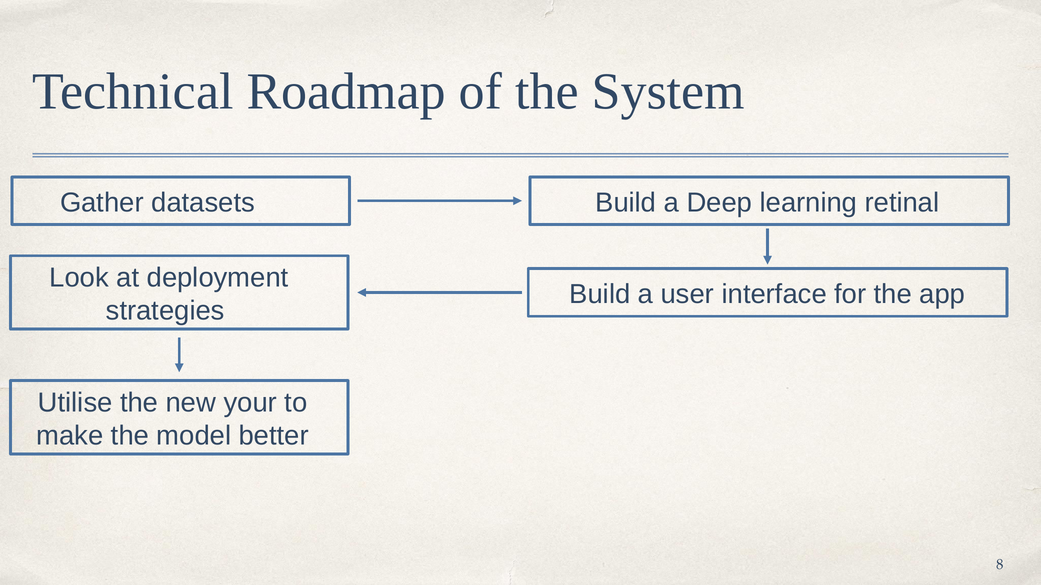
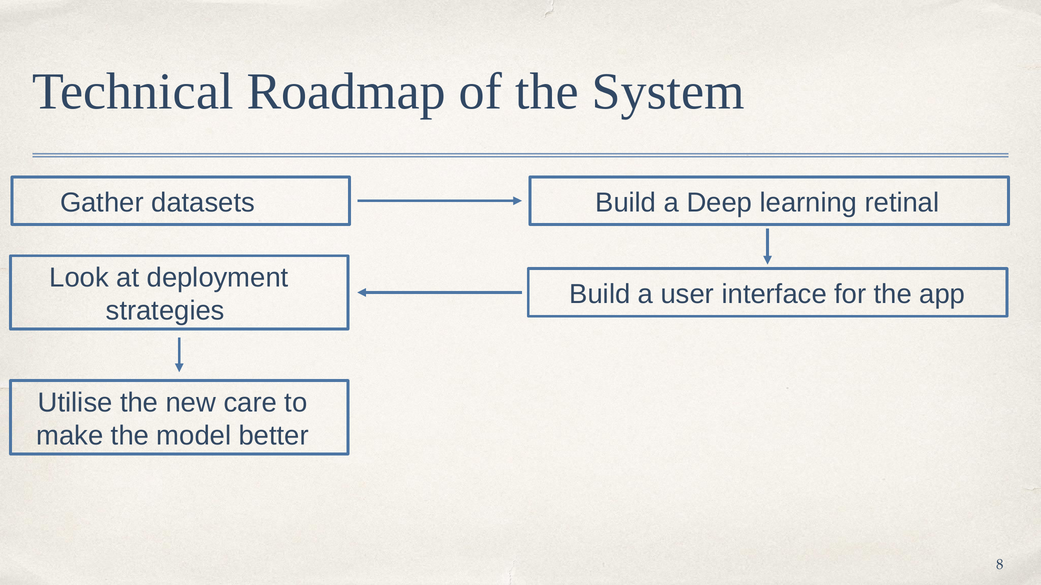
your: your -> care
